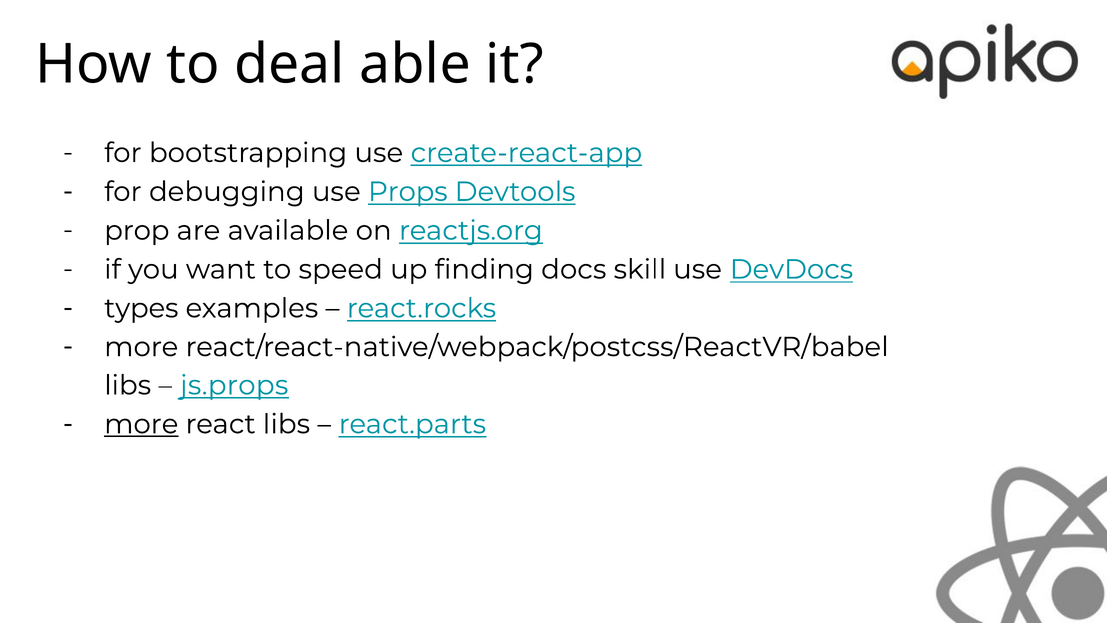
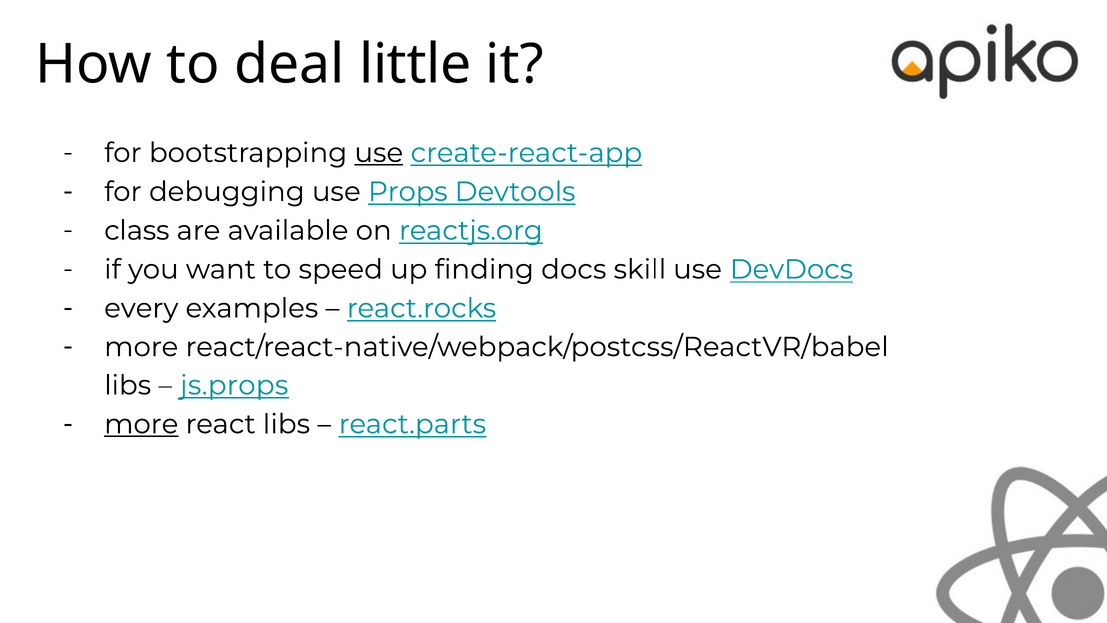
able: able -> little
use at (379, 153) underline: none -> present
prop: prop -> class
types: types -> every
